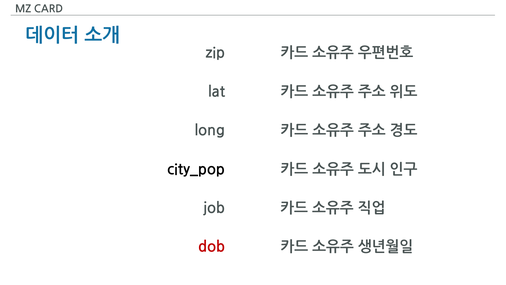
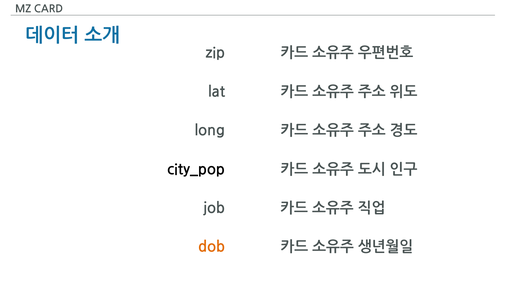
dob colour: red -> orange
